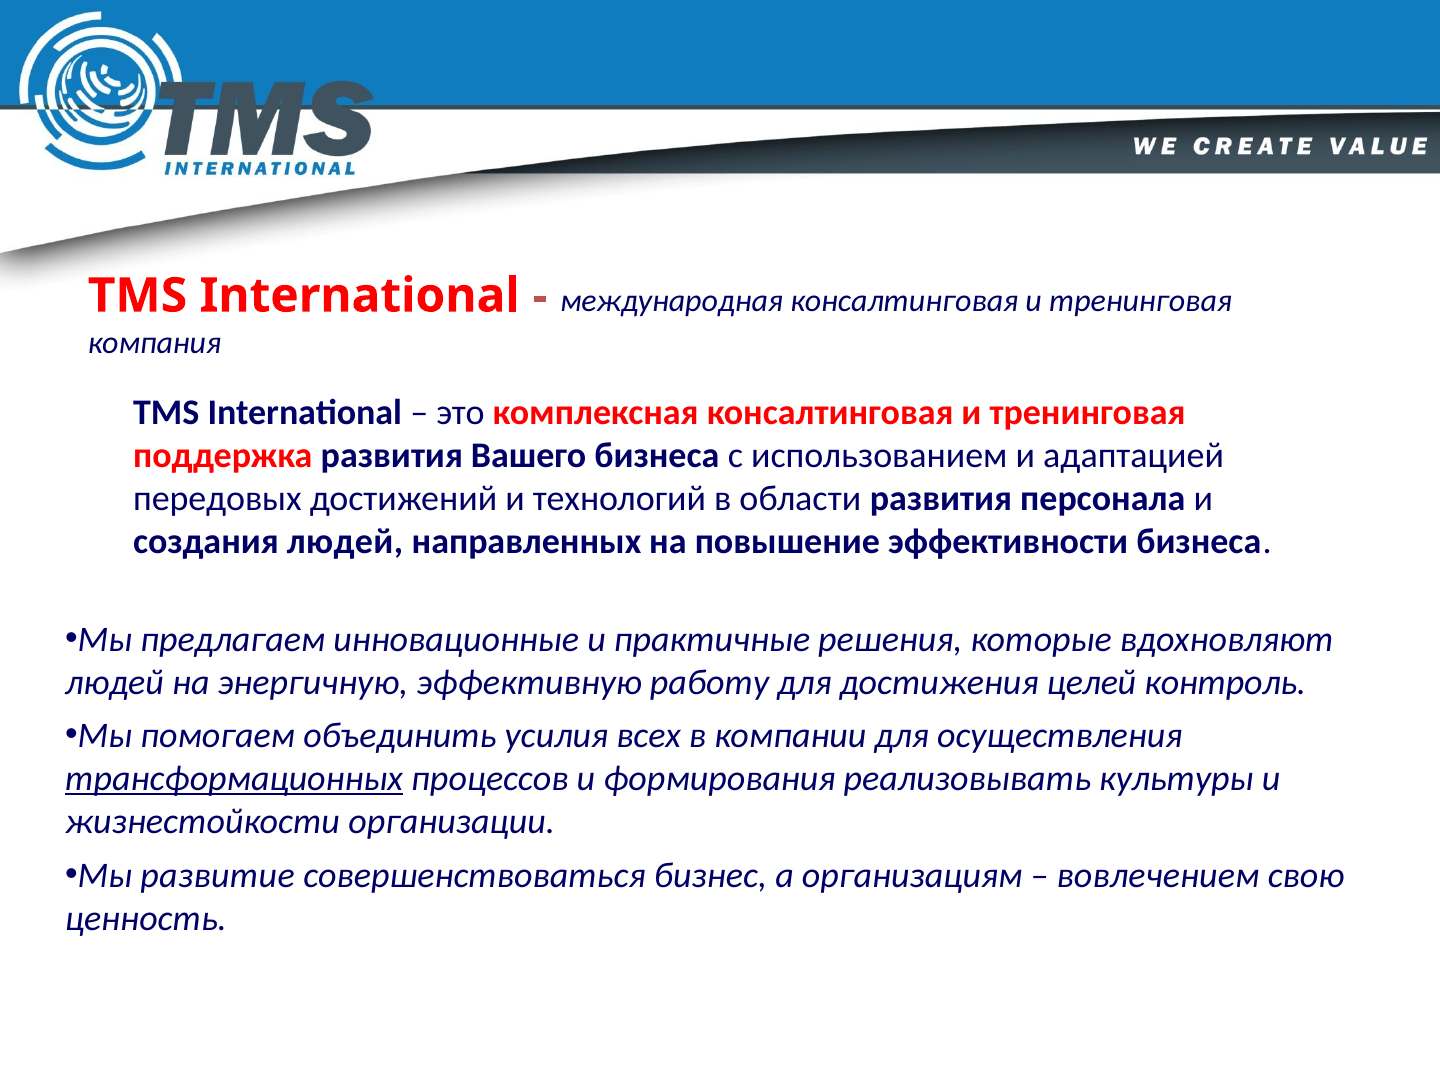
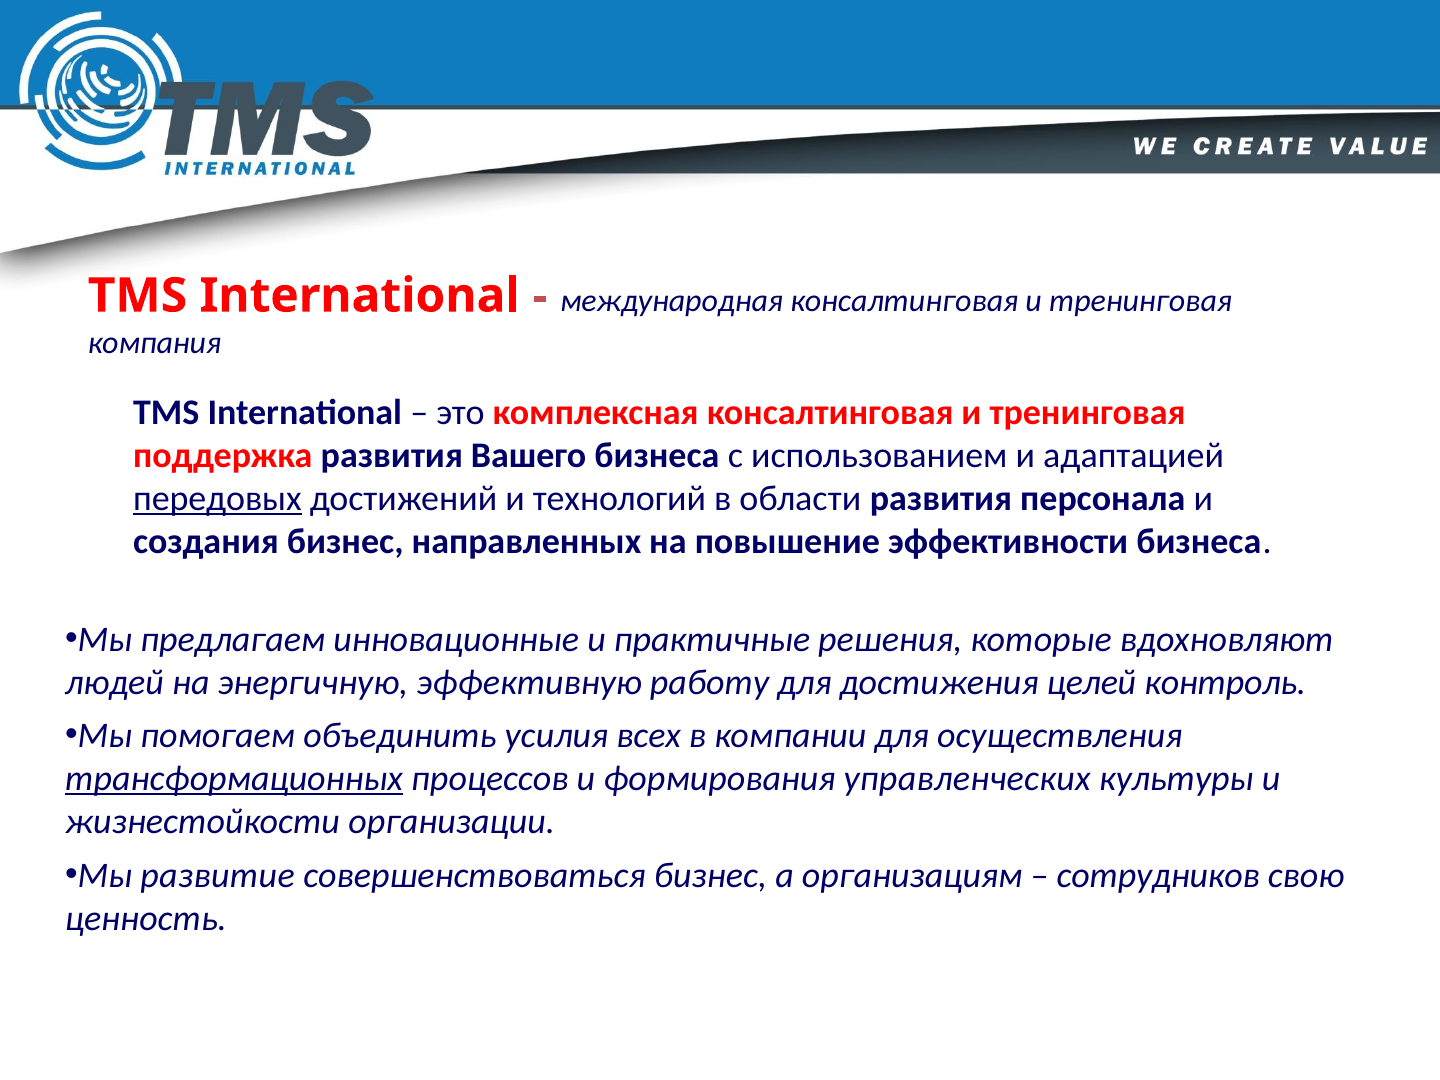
передовых underline: none -> present
создания людей: людей -> бизнес
реализовывать: реализовывать -> управленческих
вовлечением: вовлечением -> сотрудников
